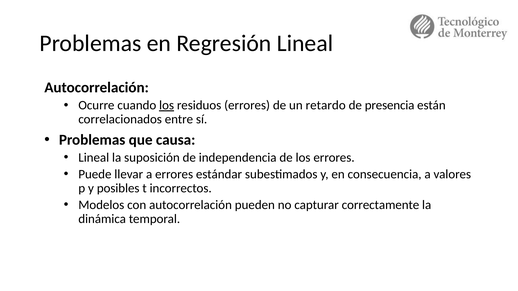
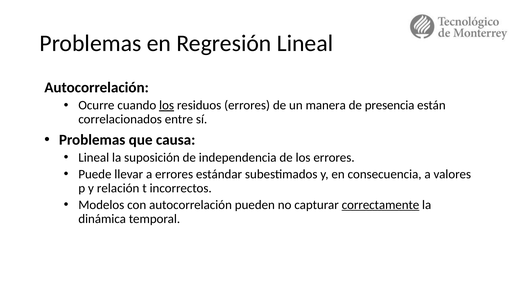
retardo: retardo -> manera
posibles: posibles -> relación
correctamente underline: none -> present
